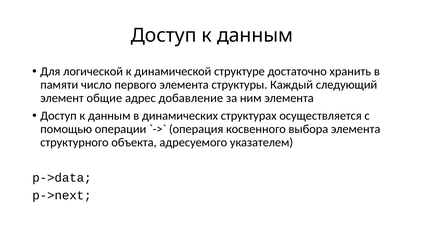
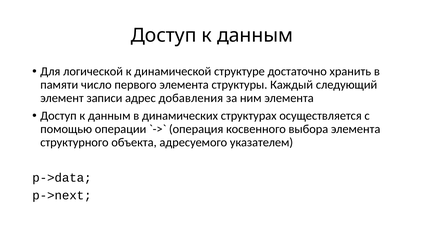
общие: общие -> записи
добавление: добавление -> добавления
